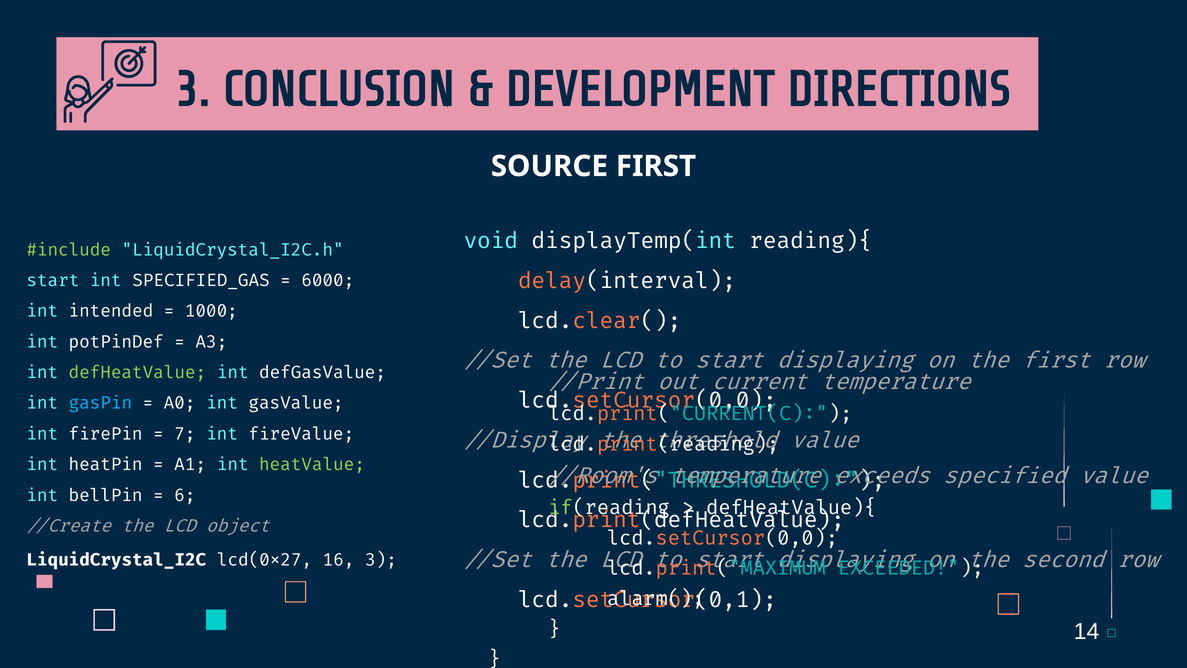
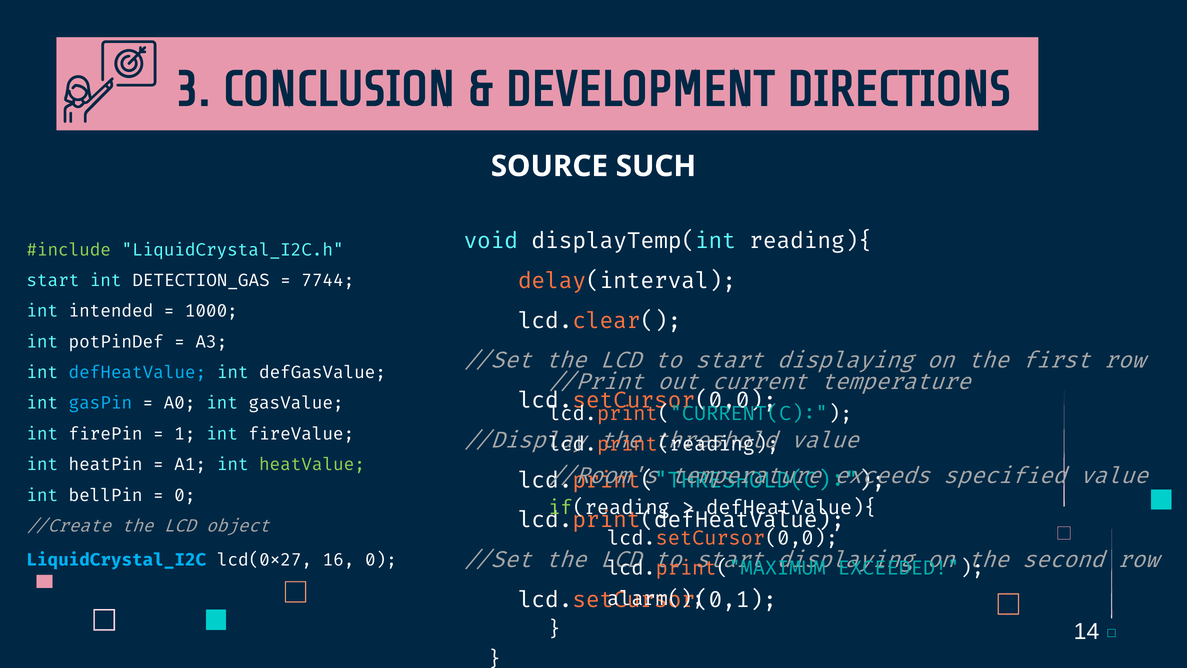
SOURCE FIRST: FIRST -> SUCH
SPECIFIED_GAS: SPECIFIED_GAS -> DETECTION_GAS
6000: 6000 -> 7744
defHeatValue colour: light green -> light blue
7: 7 -> 1
6 at (185, 495): 6 -> 0
LiquidCrystal_I2C colour: white -> light blue
16 3: 3 -> 0
